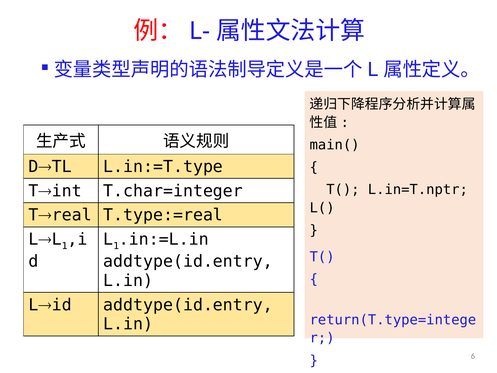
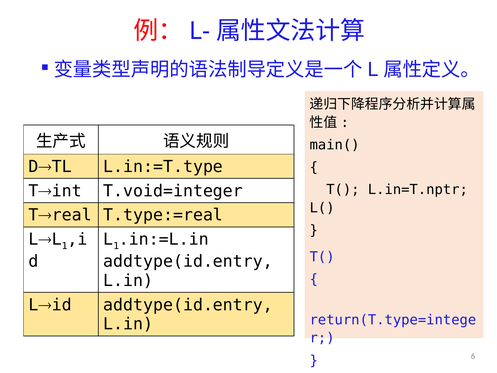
T.char=integer: T.char=integer -> T.void=integer
